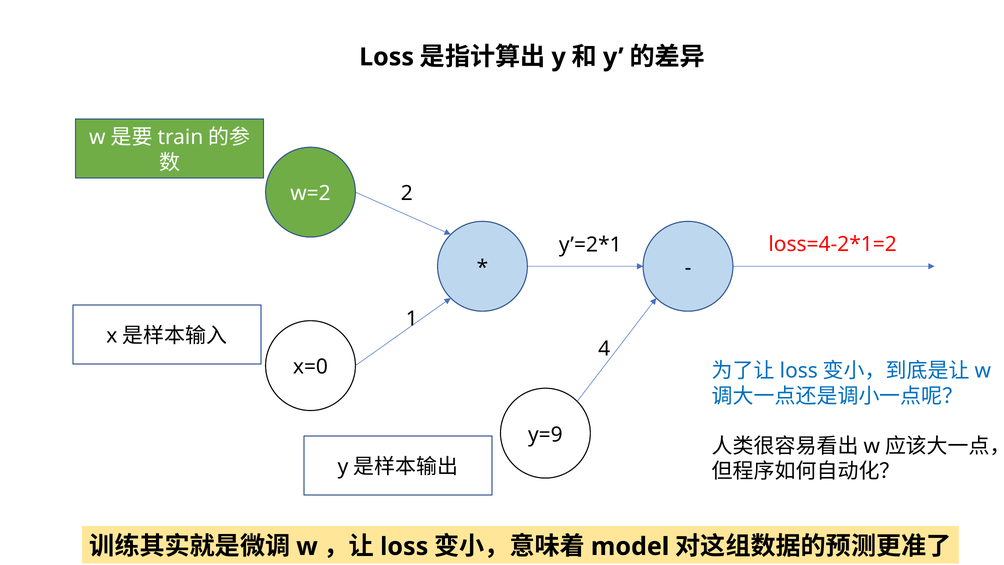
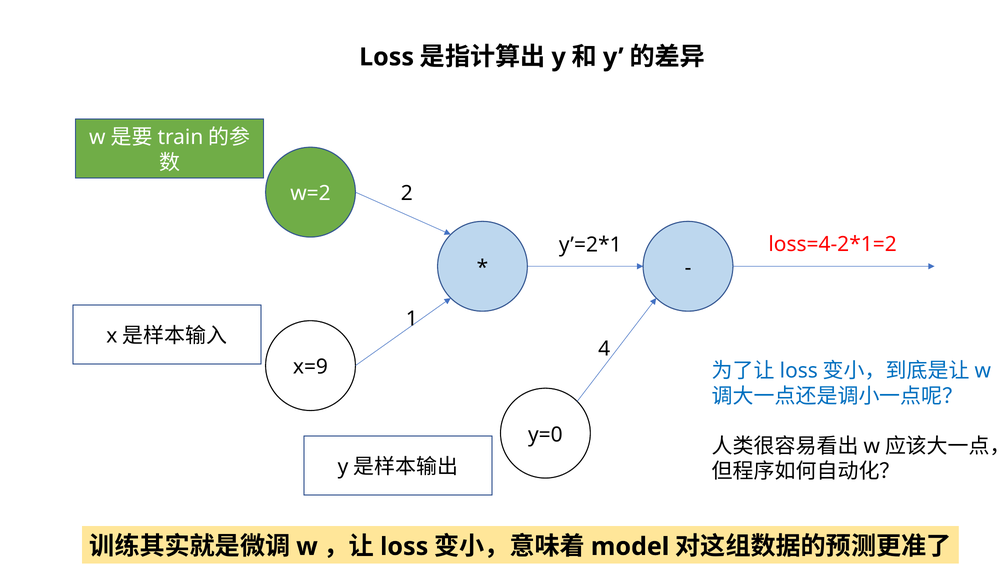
x=0: x=0 -> x=9
y=9: y=9 -> y=0
